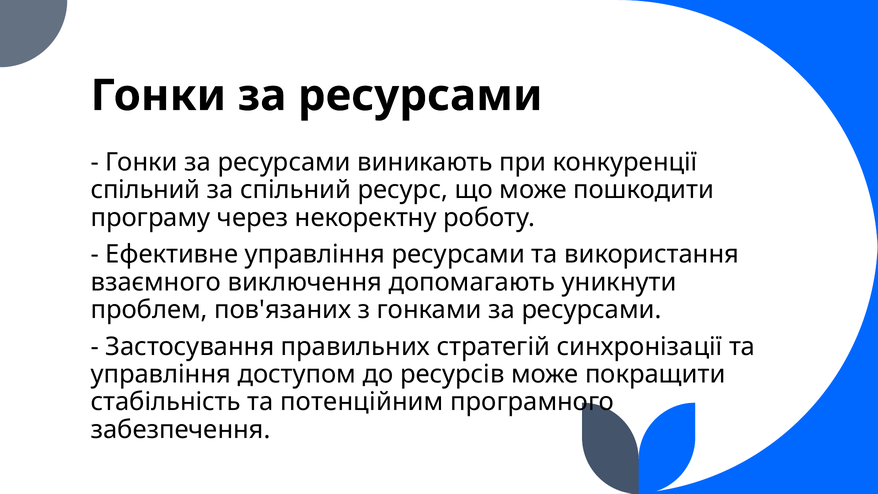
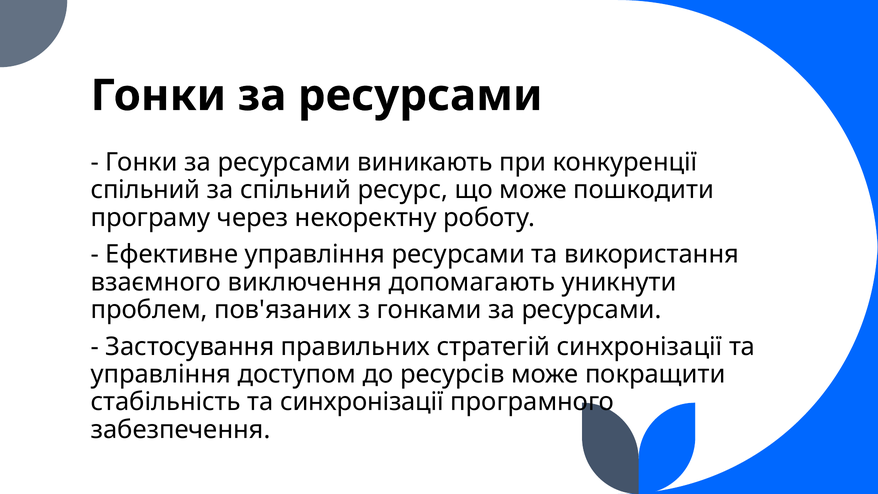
та потенційним: потенційним -> синхронізації
